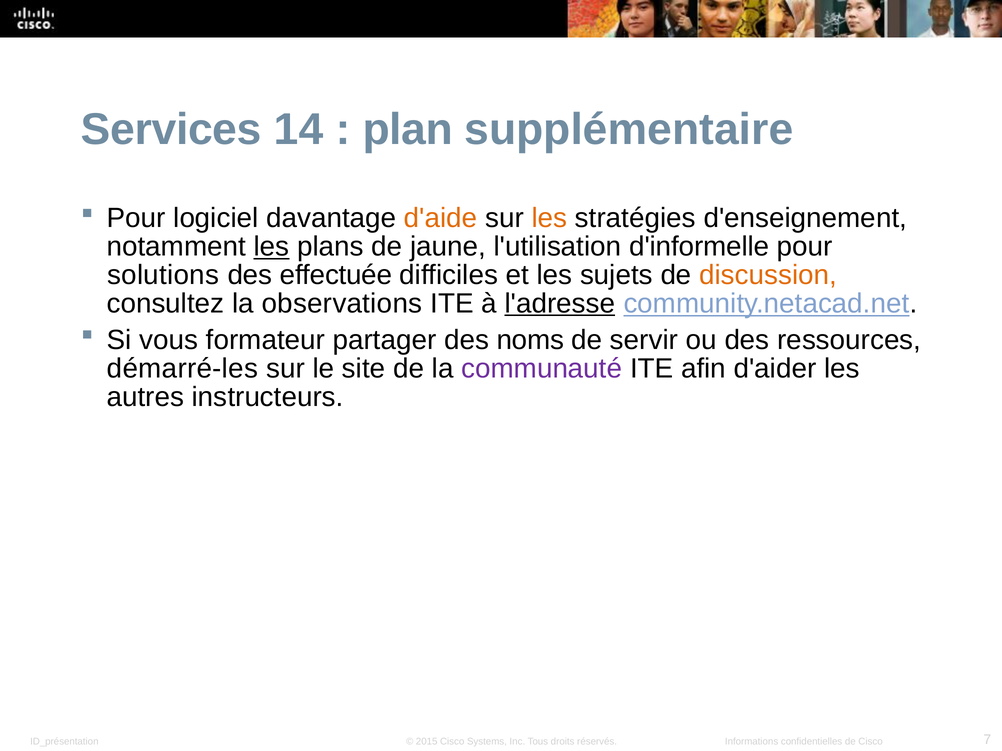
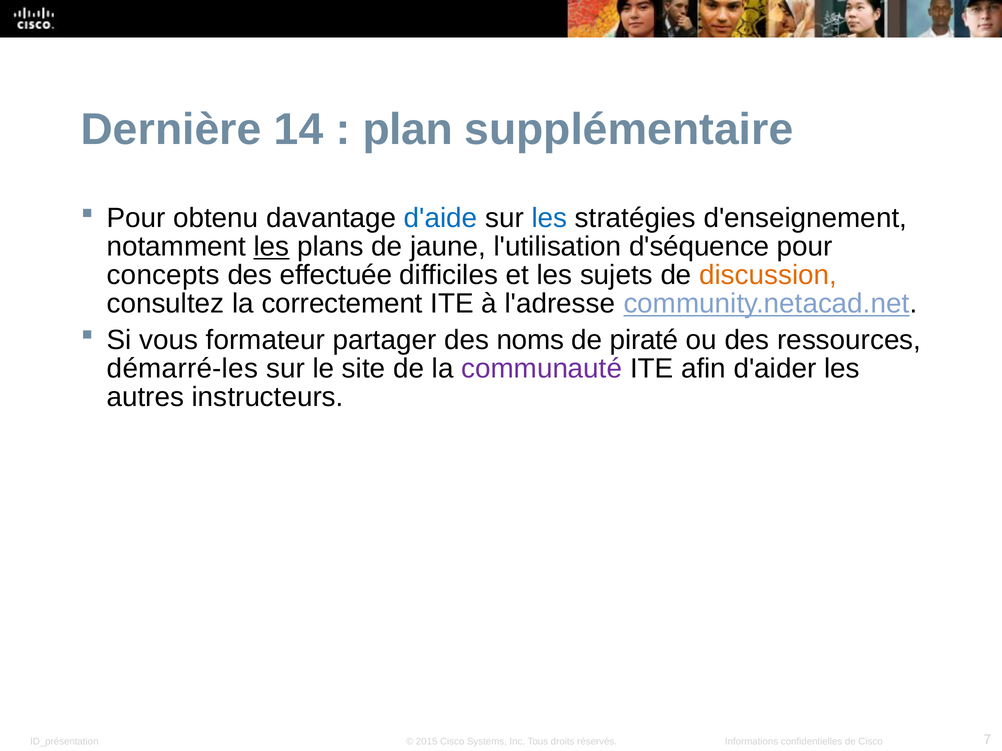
Services: Services -> Dernière
logiciel: logiciel -> obtenu
d'aide colour: orange -> blue
les at (549, 218) colour: orange -> blue
d'informelle: d'informelle -> d'séquence
solutions: solutions -> concepts
observations: observations -> correctement
l'adresse underline: present -> none
servir: servir -> piraté
